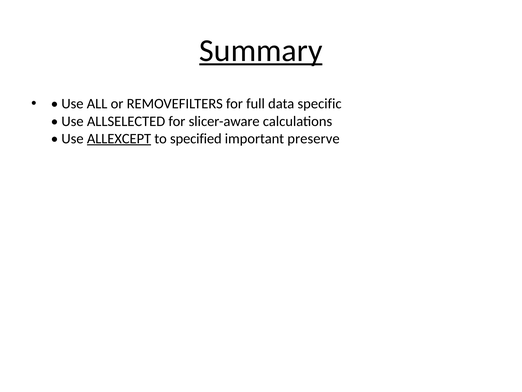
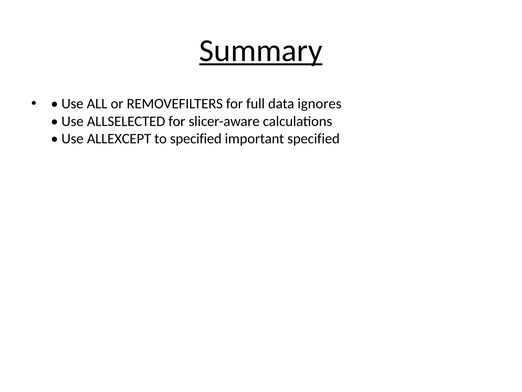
specific: specific -> ignores
ALLEXCEPT underline: present -> none
important preserve: preserve -> specified
